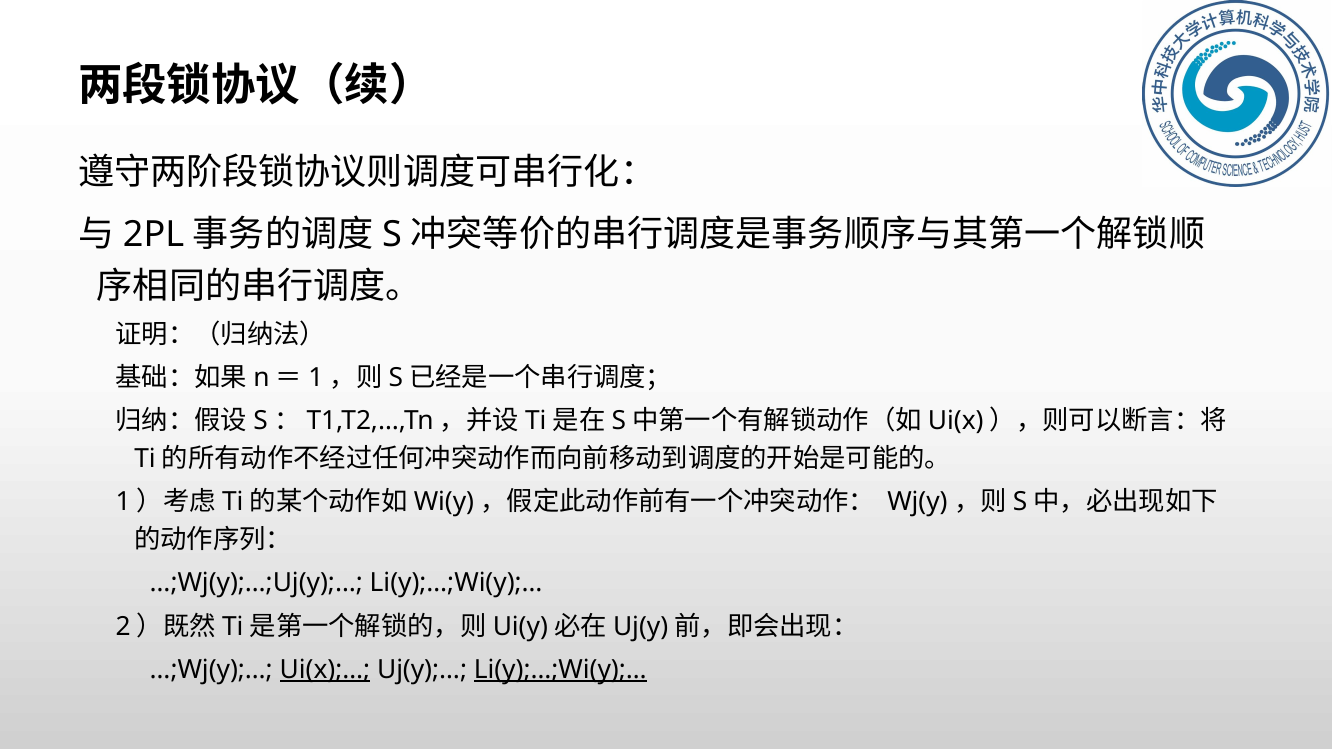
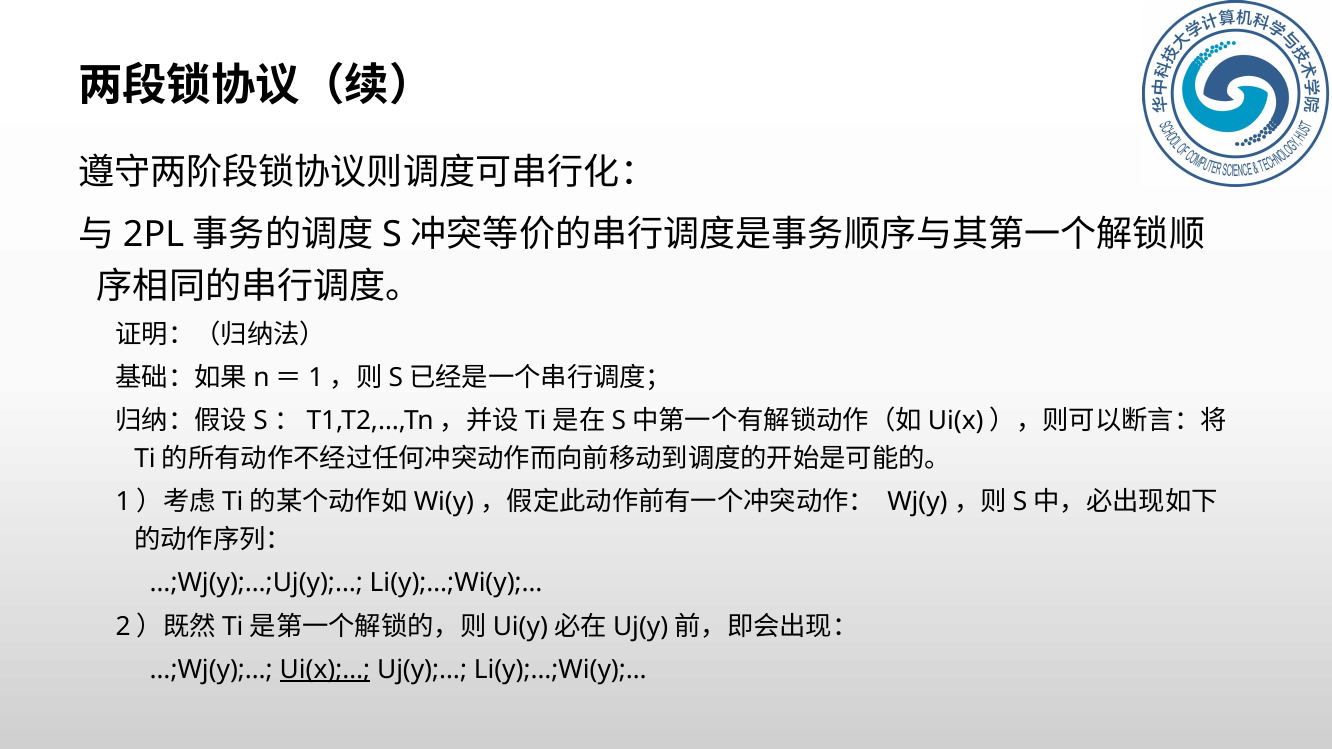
Li(y);…;Wi(y);… at (560, 670) underline: present -> none
